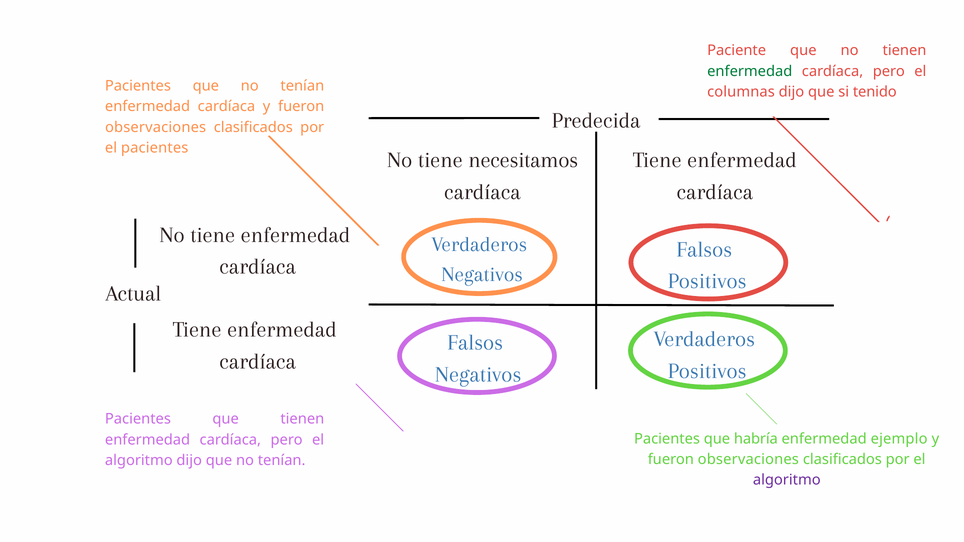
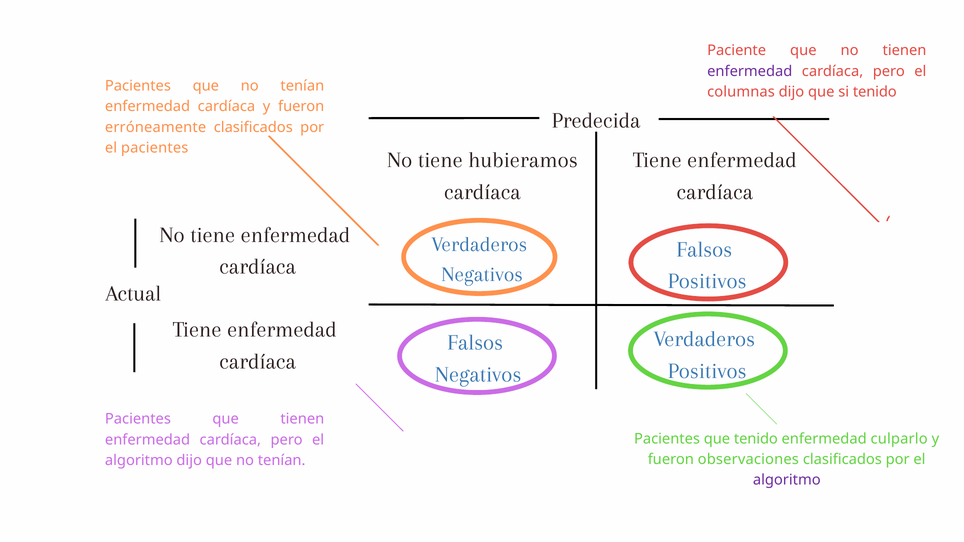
enfermedad at (750, 71) colour: green -> purple
observaciones at (156, 127): observaciones -> erróneamente
necesitamos: necesitamos -> hubieramos
que habría: habría -> tenido
ejemplo: ejemplo -> culparlo
